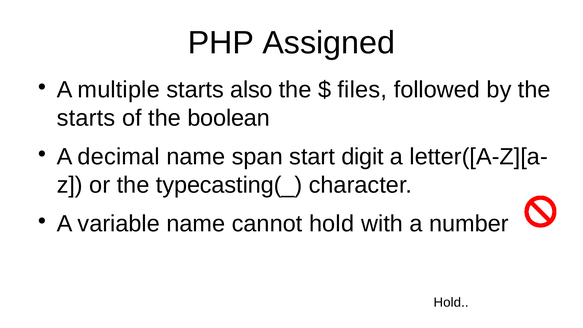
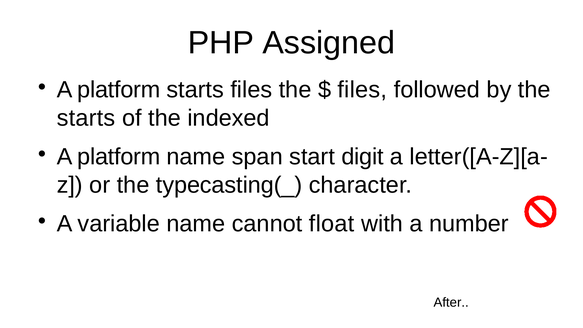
multiple at (119, 90): multiple -> platform
starts also: also -> files
boolean: boolean -> indexed
decimal at (119, 157): decimal -> platform
cannot hold: hold -> float
Hold at (451, 302): Hold -> After
